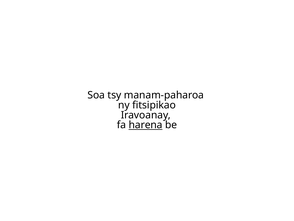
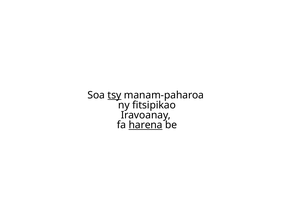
tsy underline: none -> present
